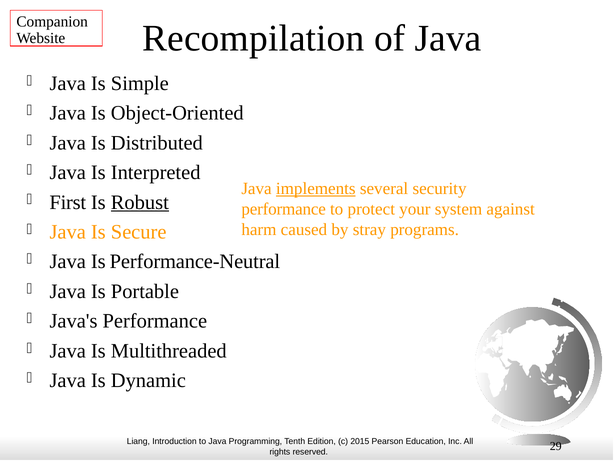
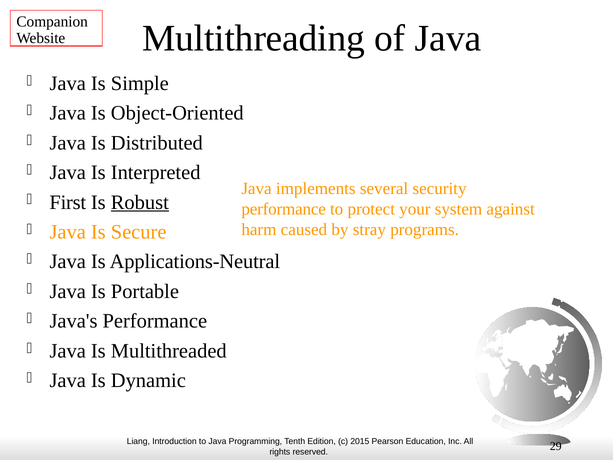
Recompilation: Recompilation -> Multithreading
implements underline: present -> none
Performance-Neutral: Performance-Neutral -> Applications-Neutral
